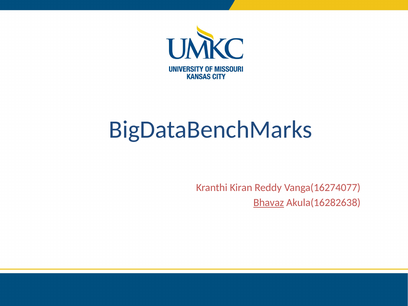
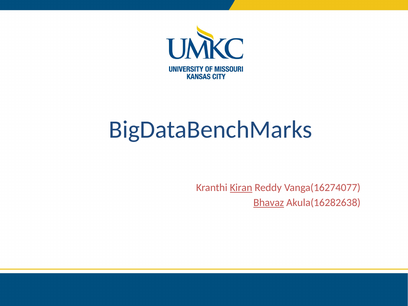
Kiran underline: none -> present
